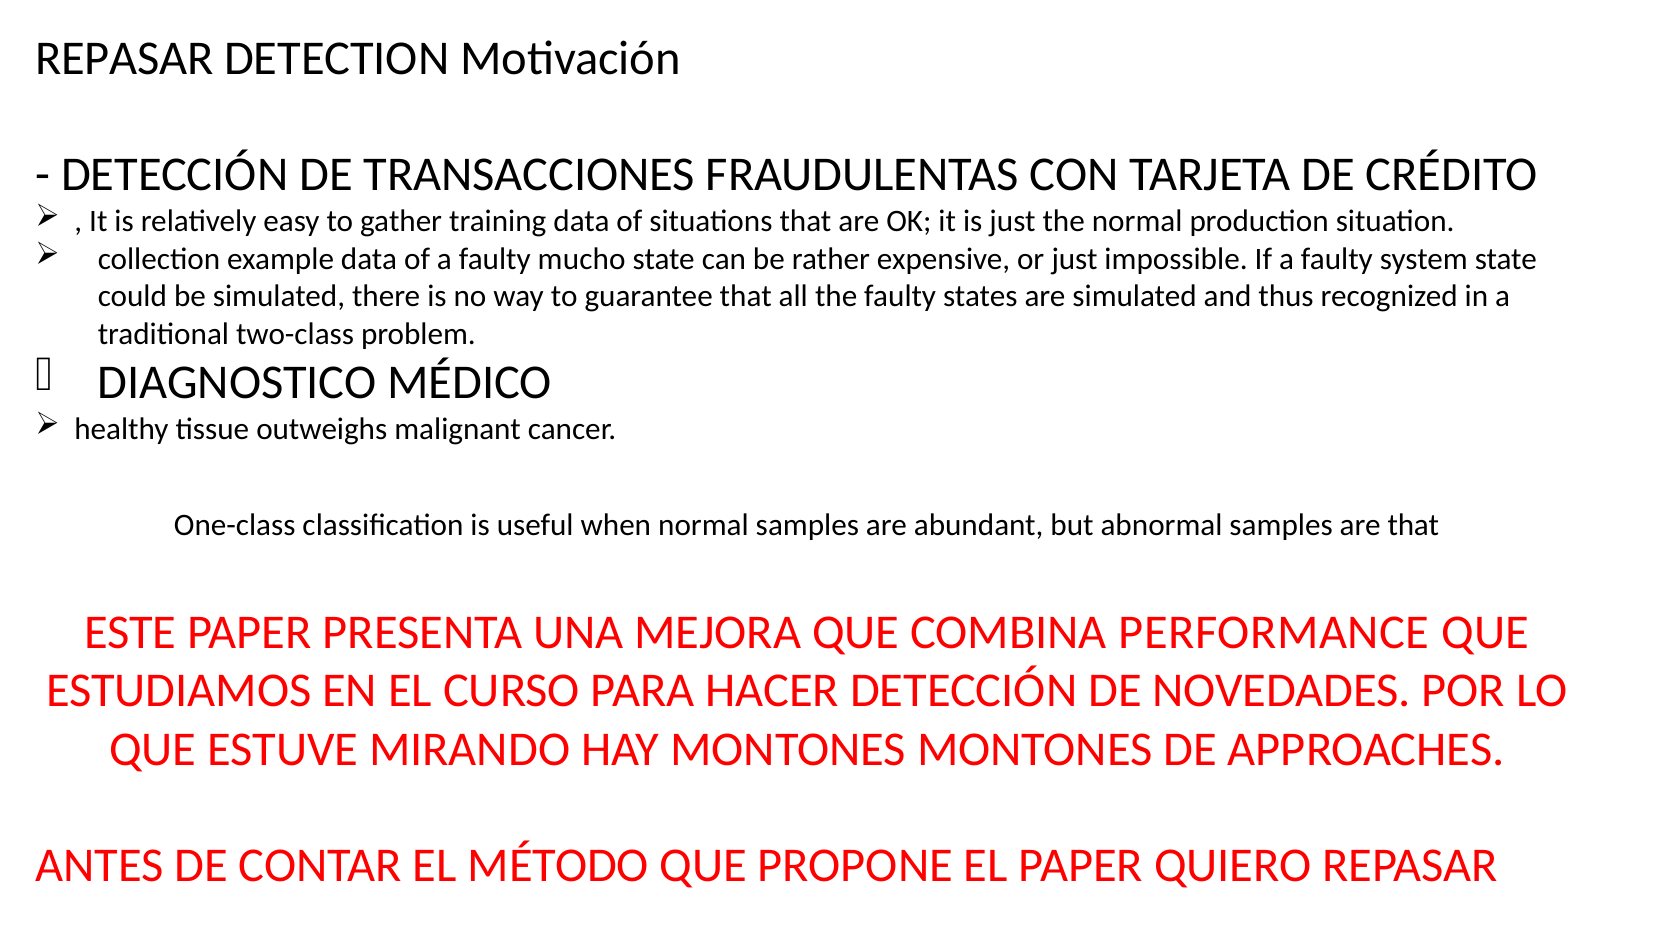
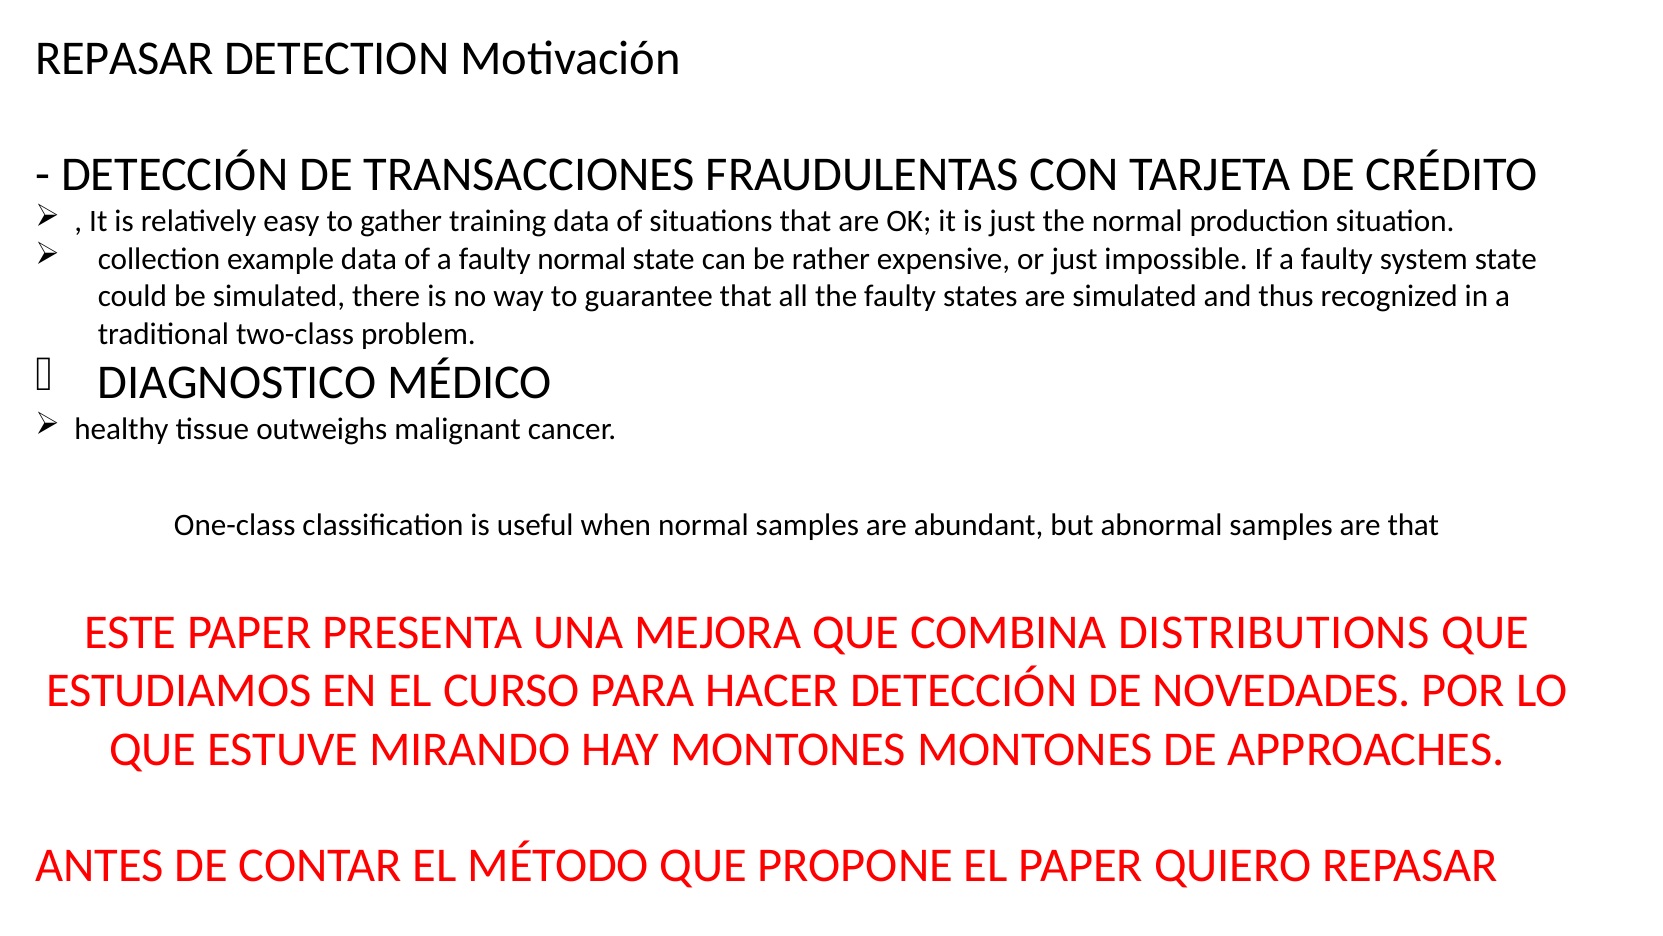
faulty mucho: mucho -> normal
PERFORMANCE: PERFORMANCE -> DISTRIBUTIONS
